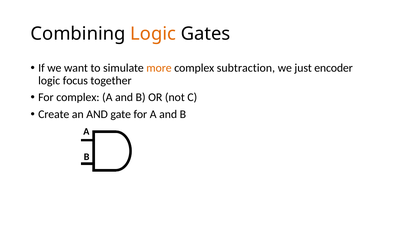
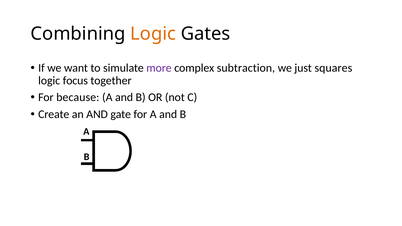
more colour: orange -> purple
encoder: encoder -> squares
For complex: complex -> because
